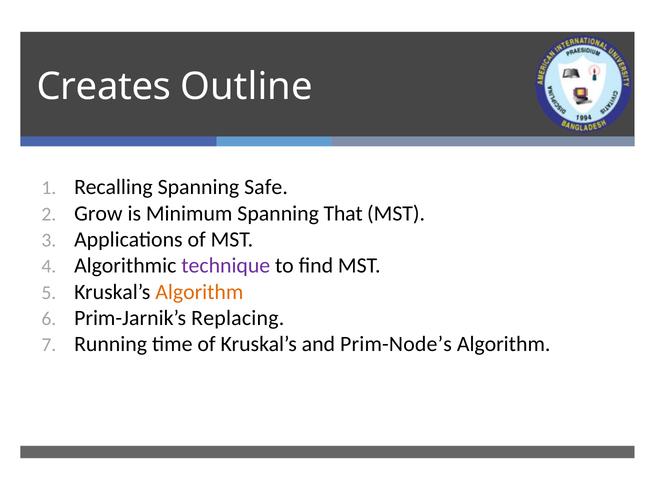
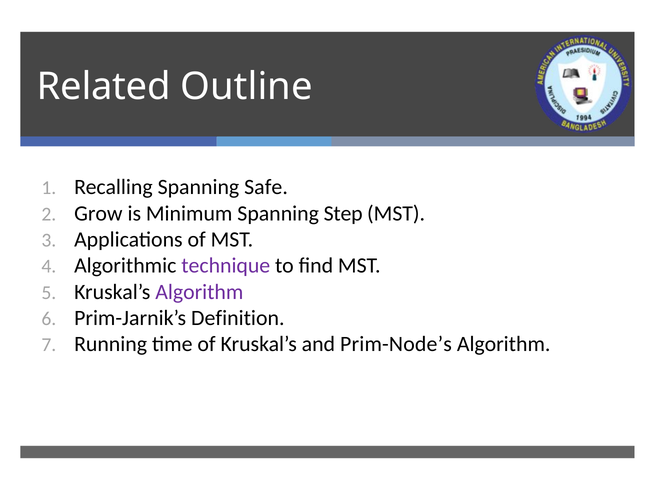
Creates: Creates -> Related
That: That -> Step
Algorithm at (199, 292) colour: orange -> purple
Replacing: Replacing -> Definition
